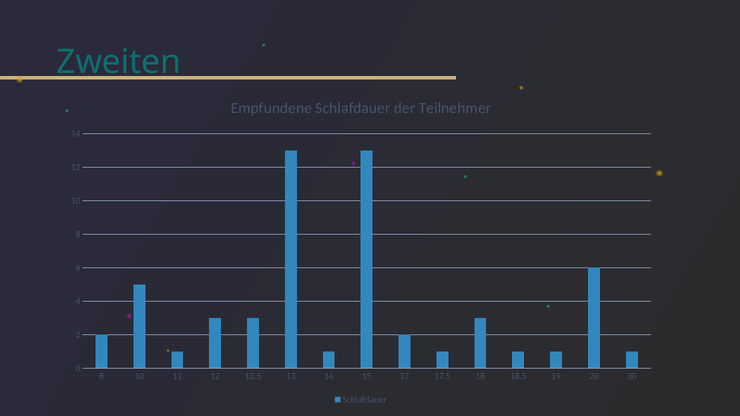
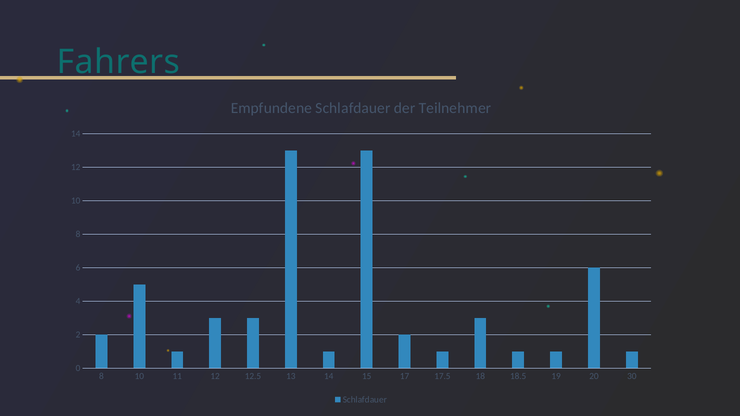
Zweiten: Zweiten -> Fahrers
